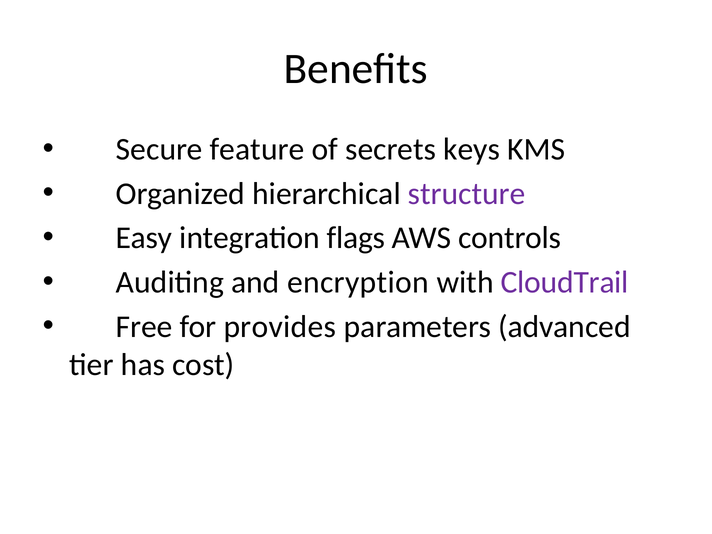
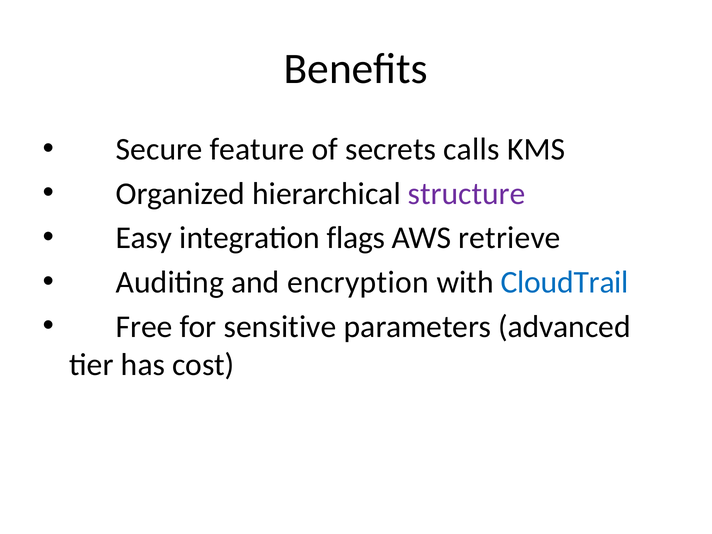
keys: keys -> calls
controls: controls -> retrieve
CloudTrail colour: purple -> blue
provides: provides -> sensitive
